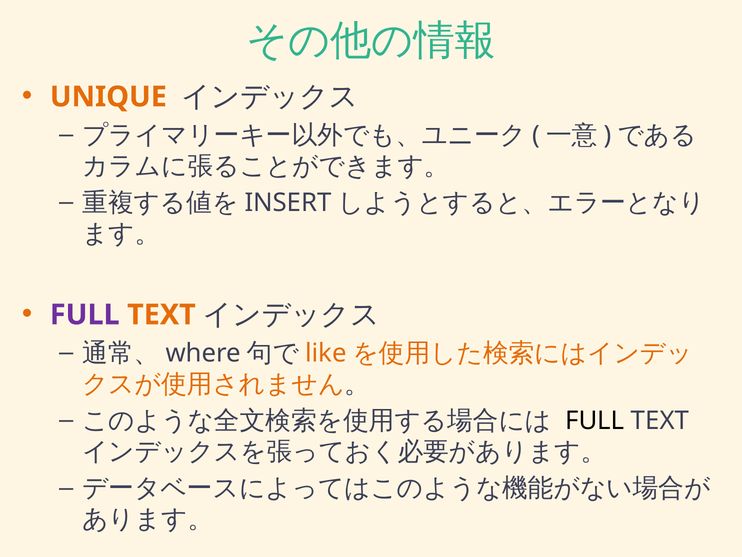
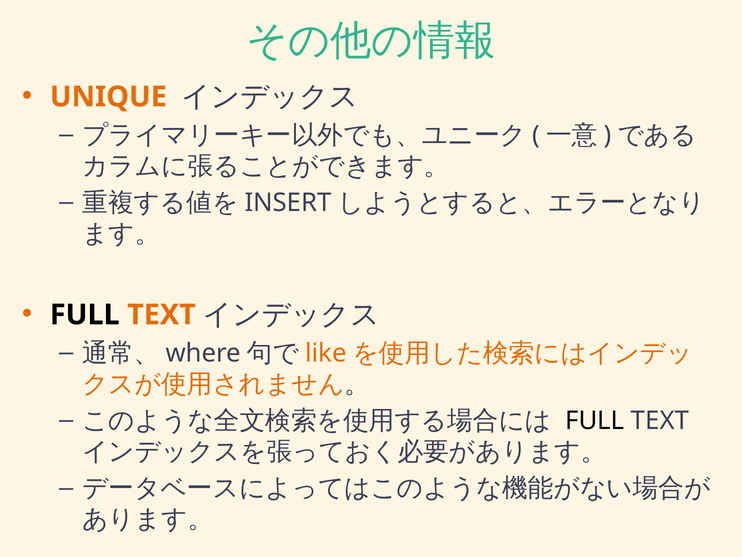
FULL at (85, 314) colour: purple -> black
